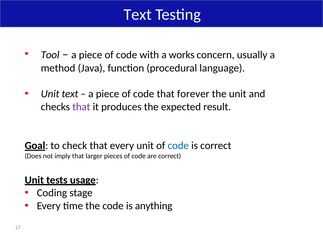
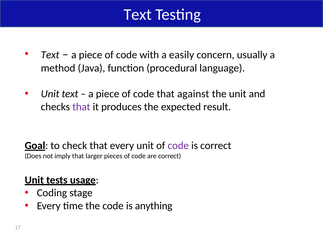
Tool at (50, 55): Tool -> Text
works: works -> easily
forever: forever -> against
code at (178, 146) colour: blue -> purple
